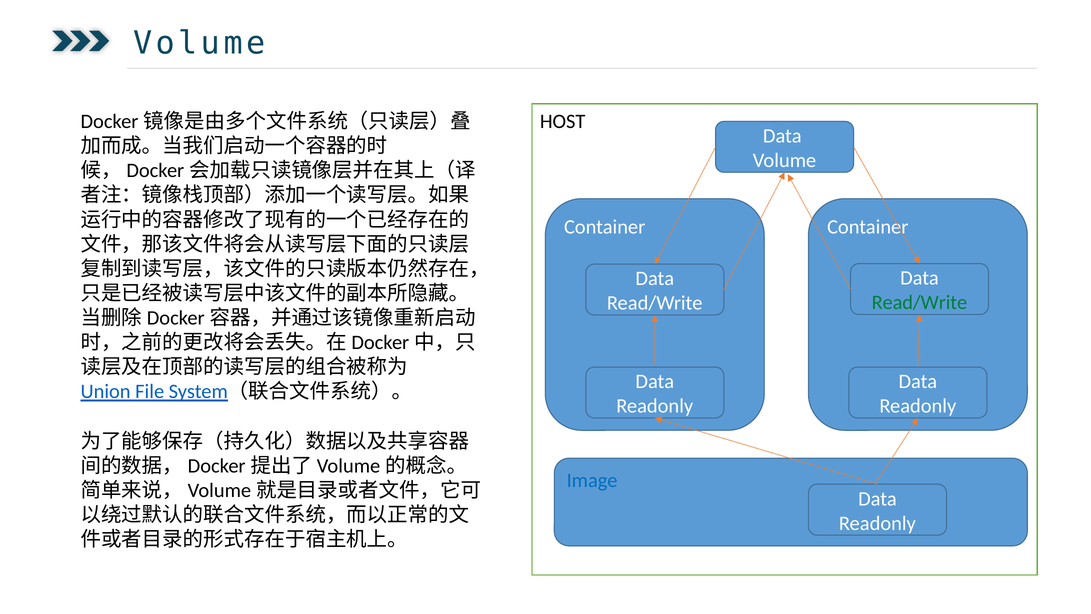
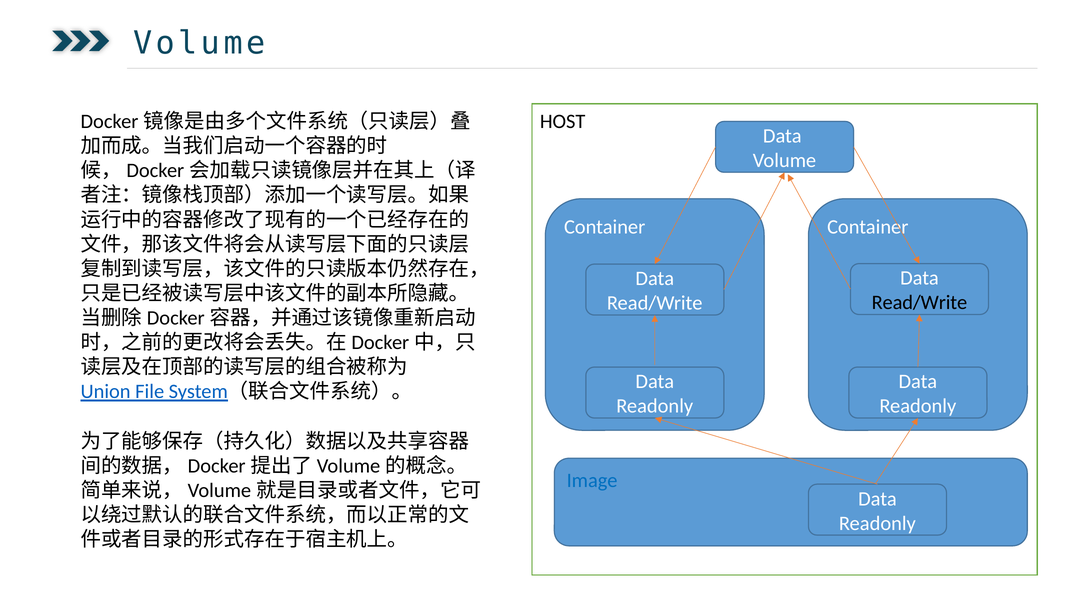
Read/Write at (919, 303) colour: green -> black
